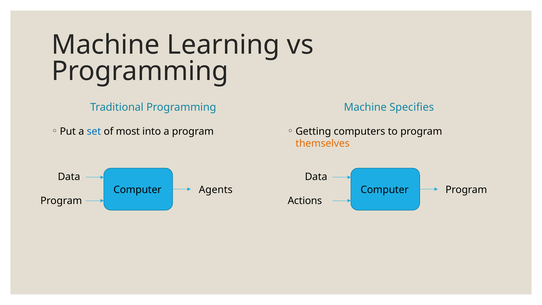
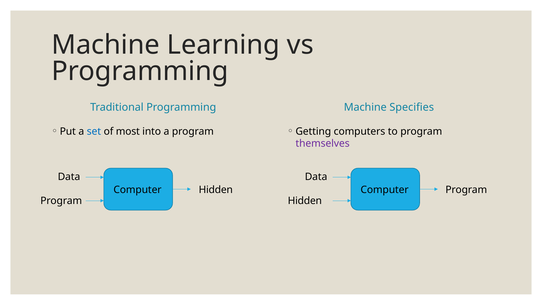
themselves colour: orange -> purple
Agents at (216, 190): Agents -> Hidden
Actions at (305, 201): Actions -> Hidden
